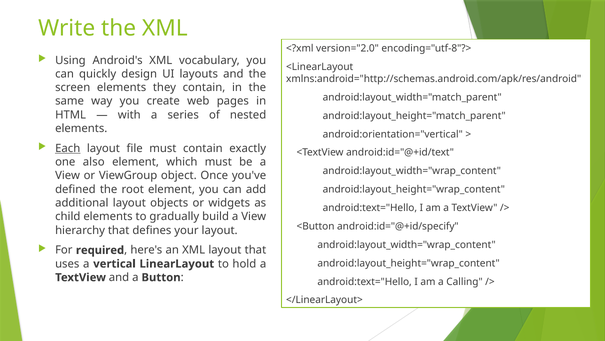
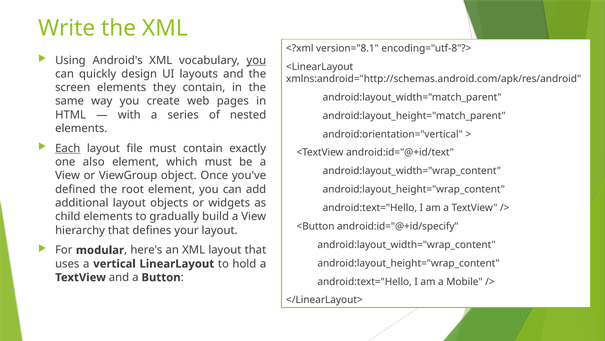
version="2.0: version="2.0 -> version="8.1
you at (256, 60) underline: none -> present
required: required -> modular
Calling: Calling -> Mobile
